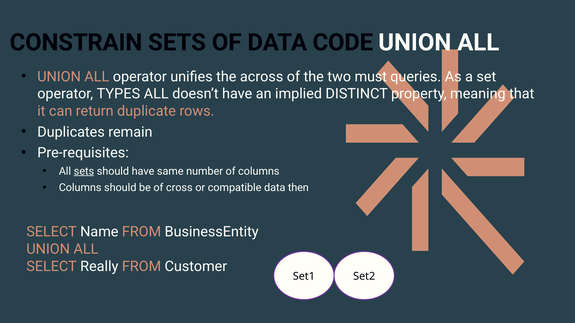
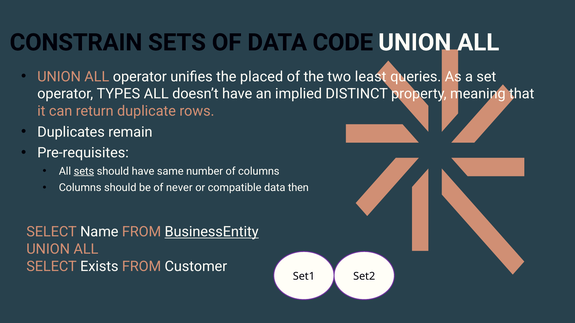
across: across -> placed
must: must -> least
cross: cross -> never
BusinessEntity underline: none -> present
Really: Really -> Exists
